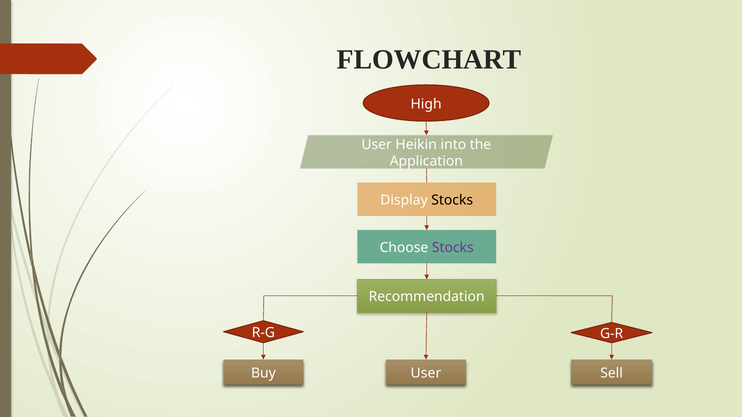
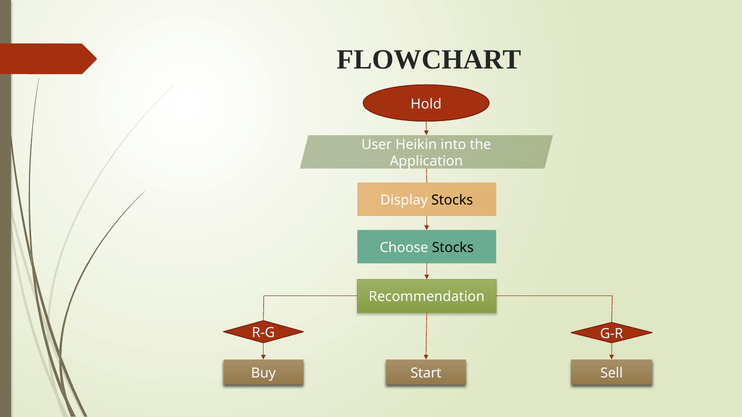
High: High -> Hold
Stocks at (453, 248) colour: purple -> black
User at (426, 373): User -> Start
